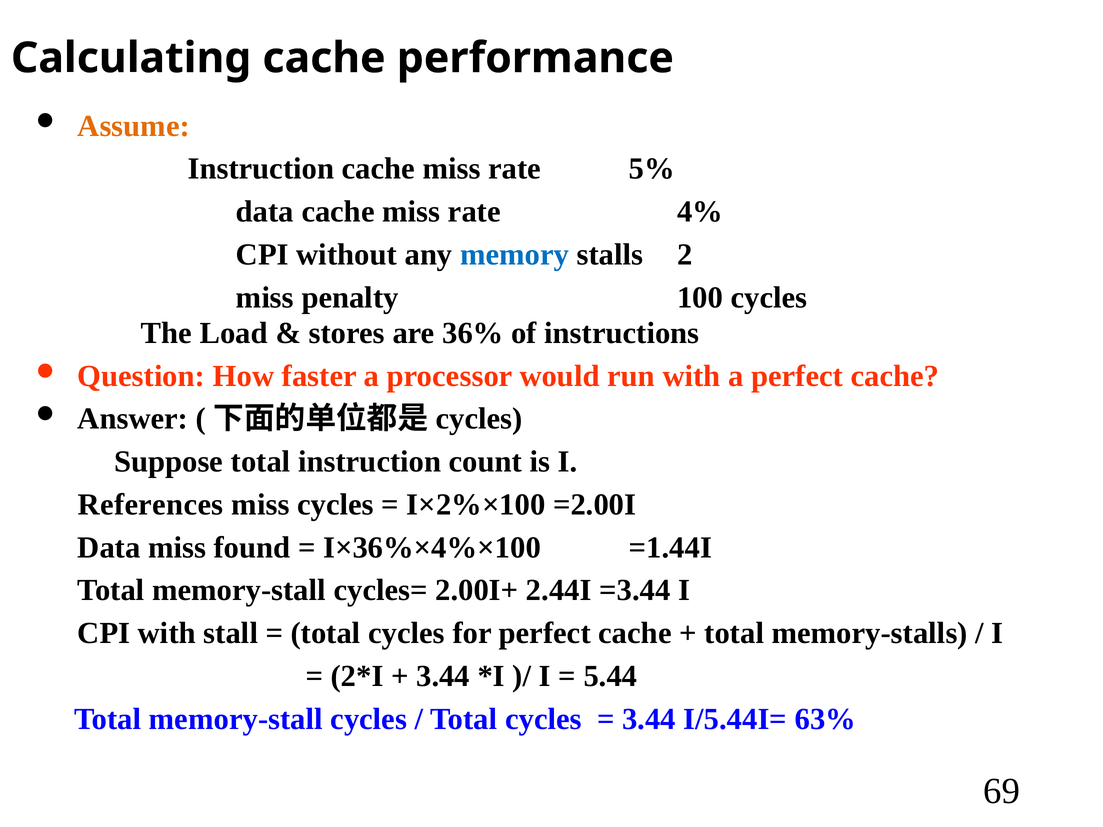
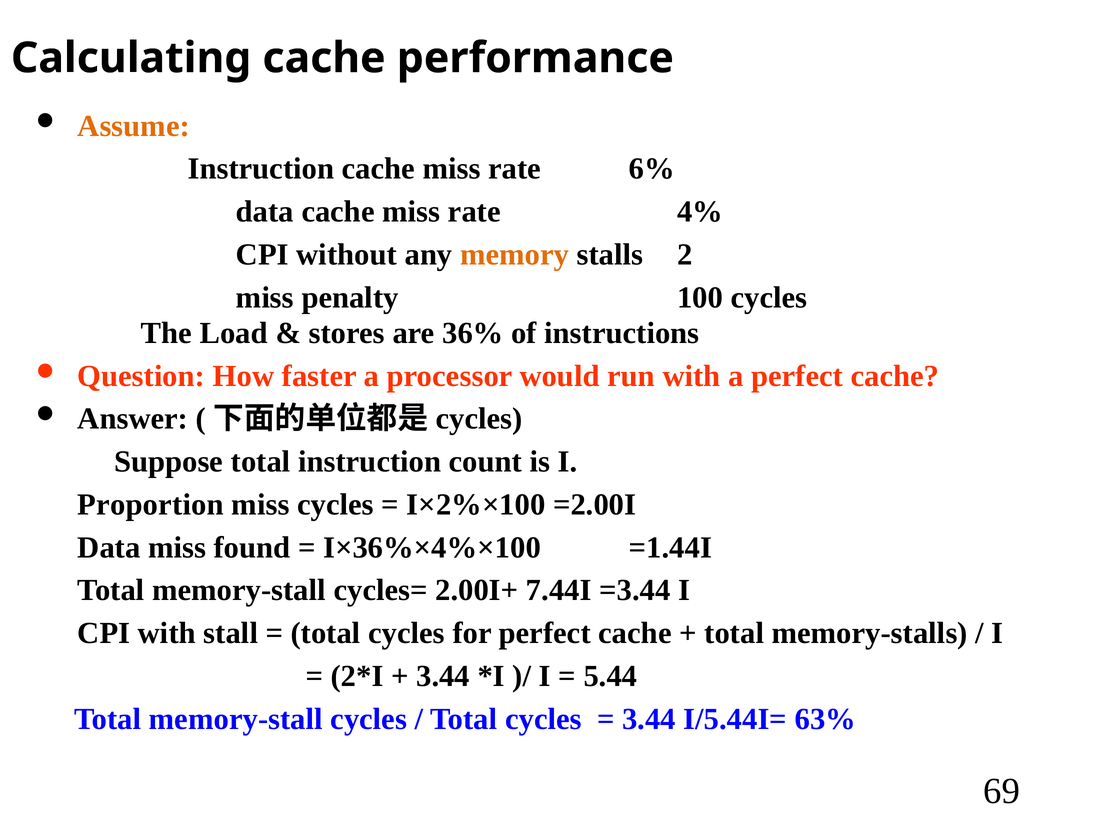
5%: 5% -> 6%
memory colour: blue -> orange
References: References -> Proportion
2.44I: 2.44I -> 7.44I
